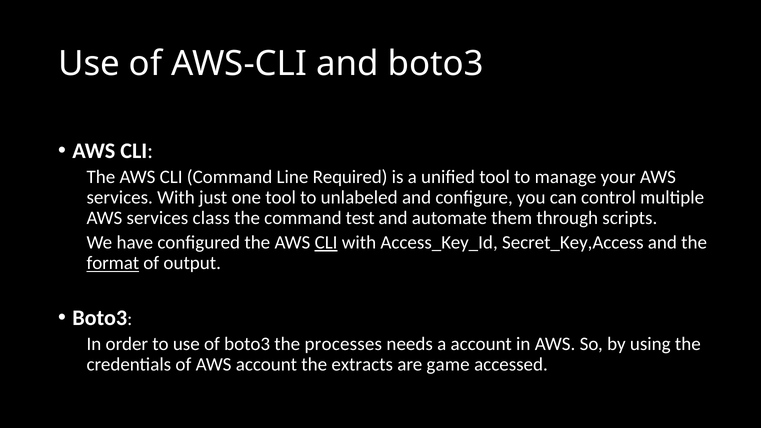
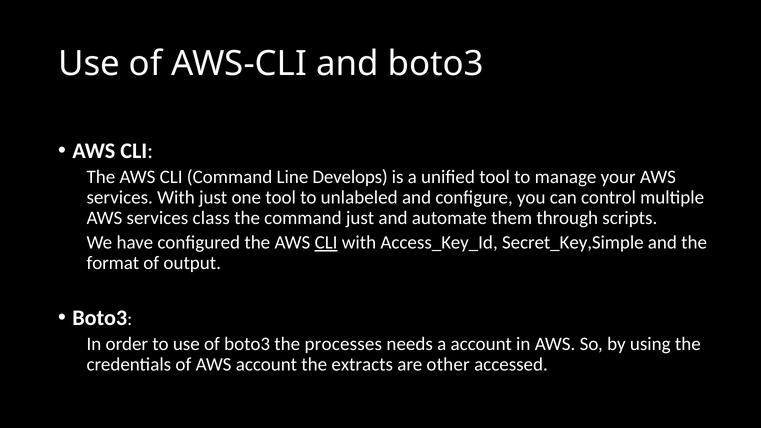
Required: Required -> Develops
command test: test -> just
Secret_Key,Access: Secret_Key,Access -> Secret_Key,Simple
format underline: present -> none
game: game -> other
